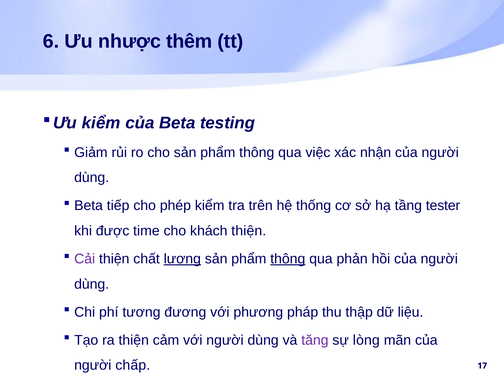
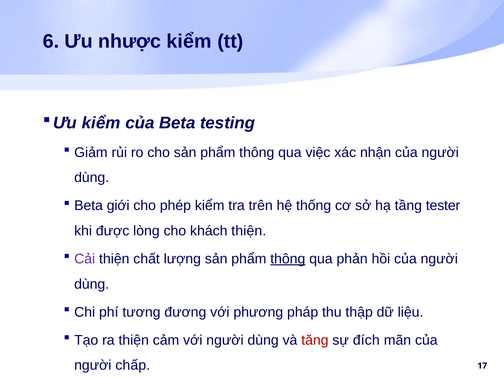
nhược thêm: thêm -> kiểm
tiếp: tiếp -> giới
time: time -> lòng
lượng underline: present -> none
tăng colour: purple -> red
lòng: lòng -> đích
